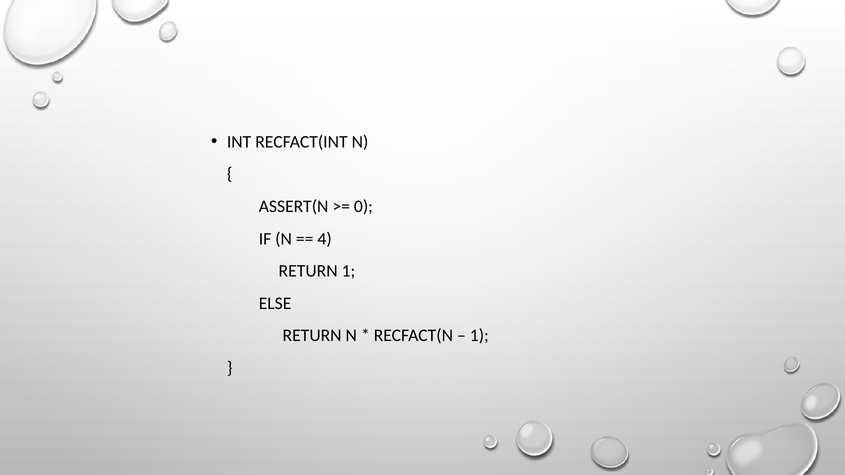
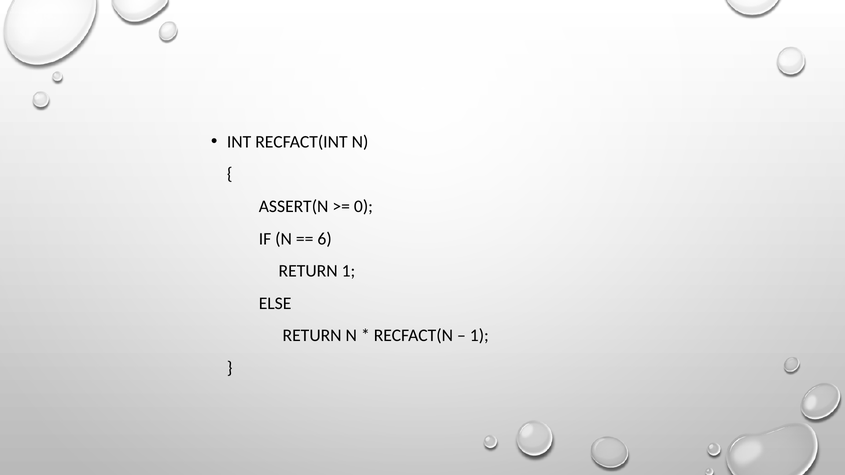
4: 4 -> 6
